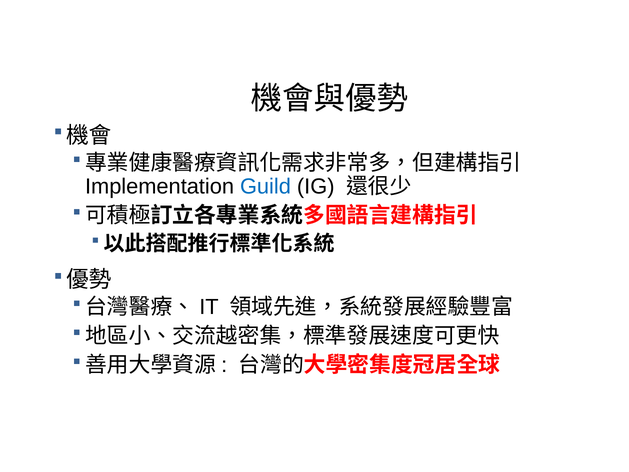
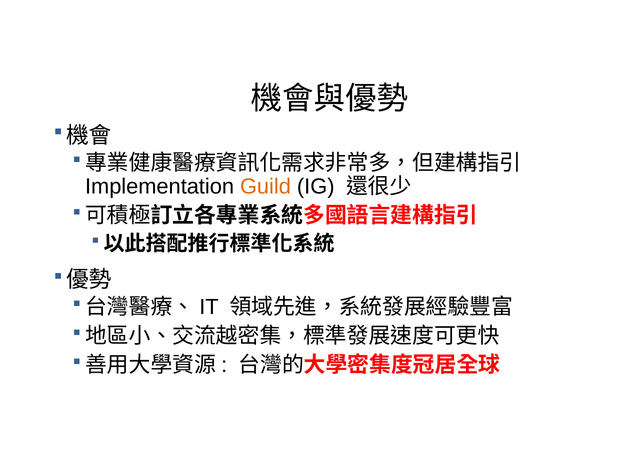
Guild colour: blue -> orange
